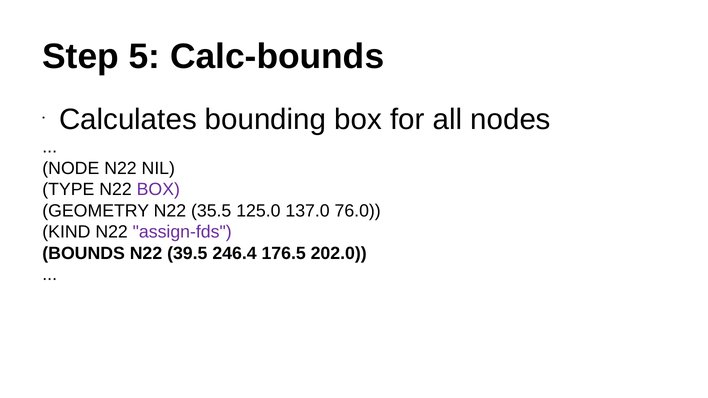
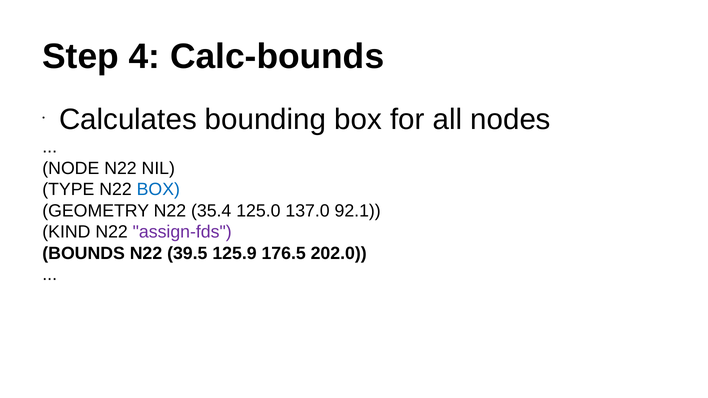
5: 5 -> 4
BOX at (158, 190) colour: purple -> blue
35.5: 35.5 -> 35.4
76.0: 76.0 -> 92.1
246.4: 246.4 -> 125.9
